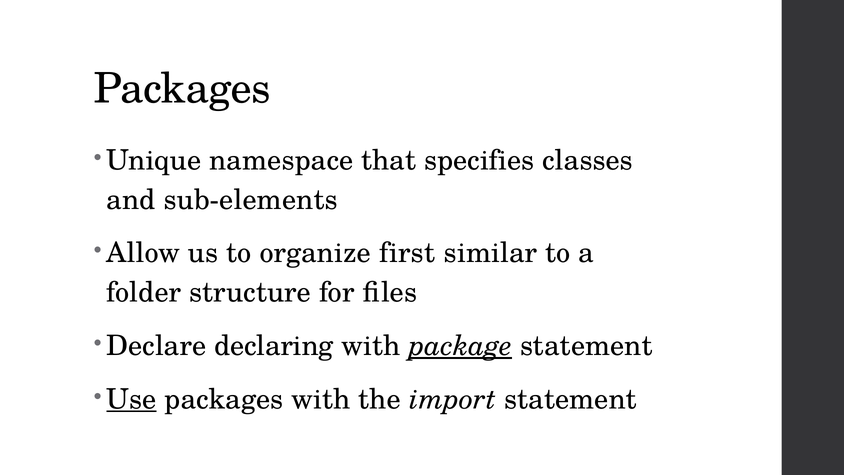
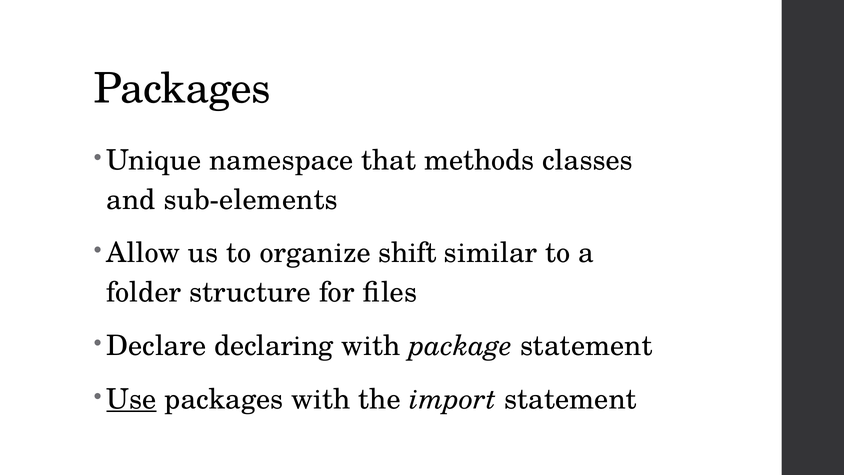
specifies: specifies -> methods
first: first -> shift
package underline: present -> none
